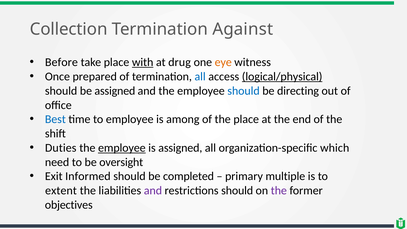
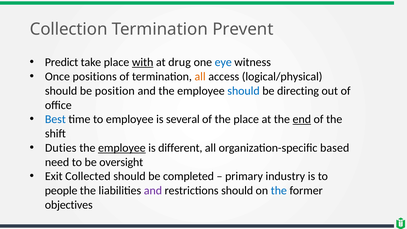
Against: Against -> Prevent
Before: Before -> Predict
eye colour: orange -> blue
prepared: prepared -> positions
all at (200, 77) colour: blue -> orange
logical/physical underline: present -> none
be assigned: assigned -> position
among: among -> several
end underline: none -> present
is assigned: assigned -> different
which: which -> based
Informed: Informed -> Collected
multiple: multiple -> industry
extent: extent -> people
the at (279, 191) colour: purple -> blue
